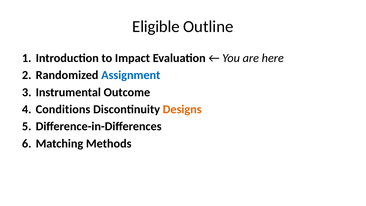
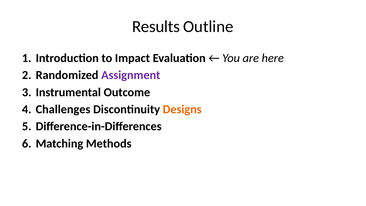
Eligible: Eligible -> Results
Assignment colour: blue -> purple
Conditions: Conditions -> Challenges
